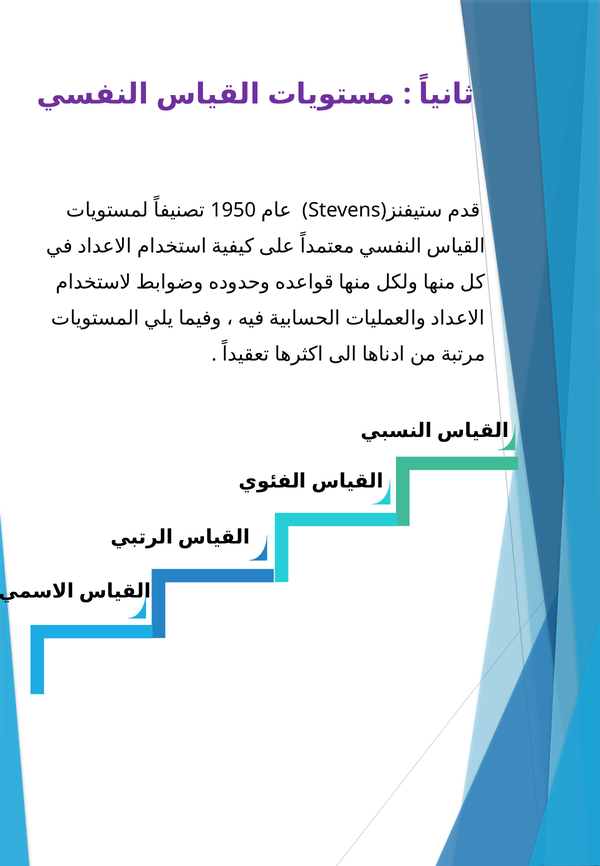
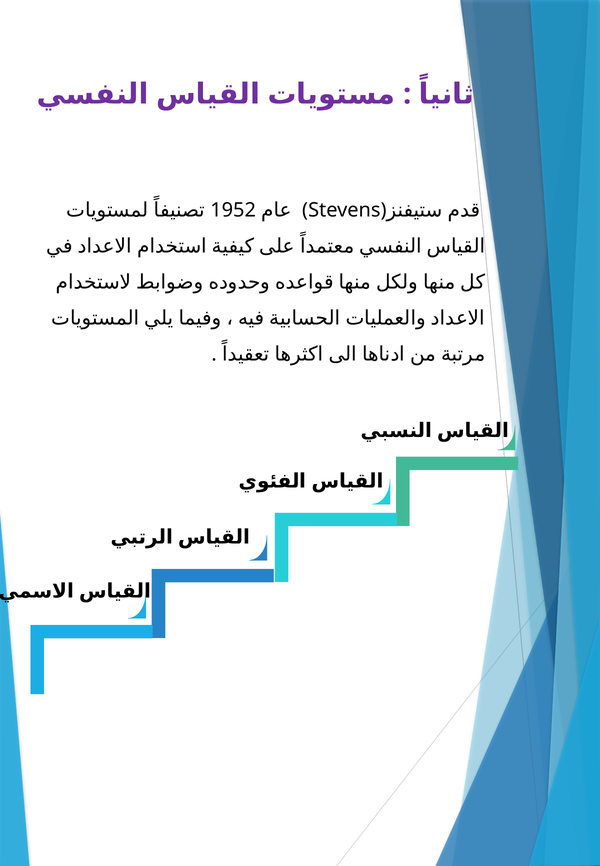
1950: 1950 -> 1952
